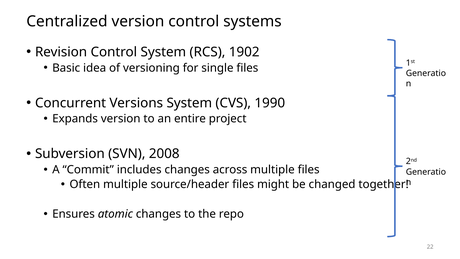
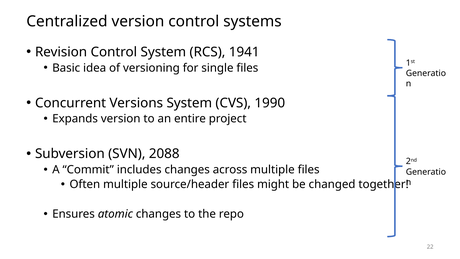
1902: 1902 -> 1941
2008: 2008 -> 2088
